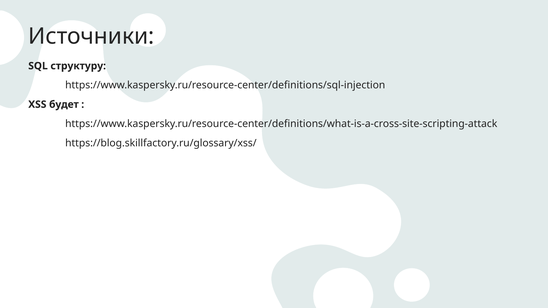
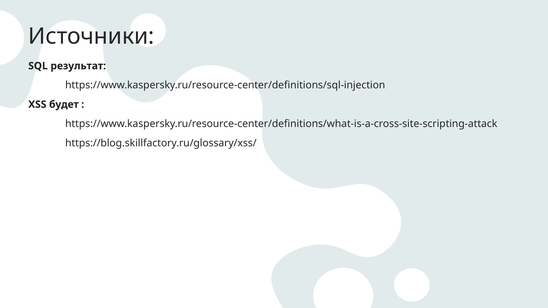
структуру: структуру -> результат
